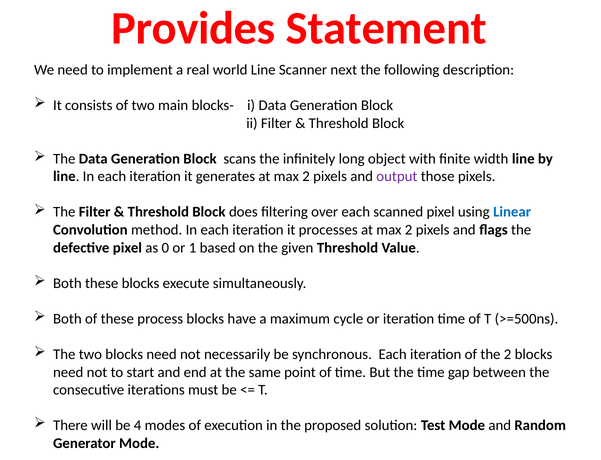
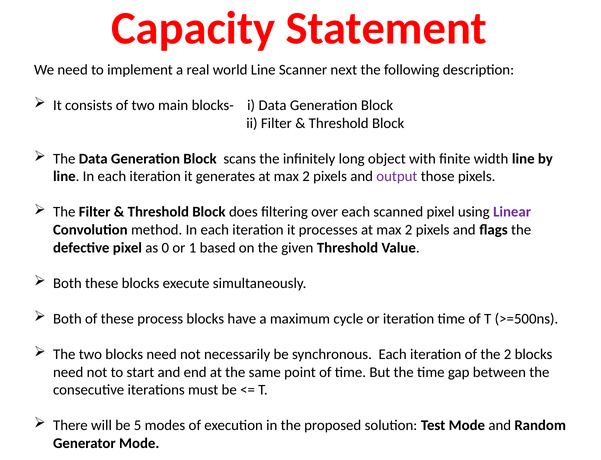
Provides: Provides -> Capacity
Linear colour: blue -> purple
4: 4 -> 5
